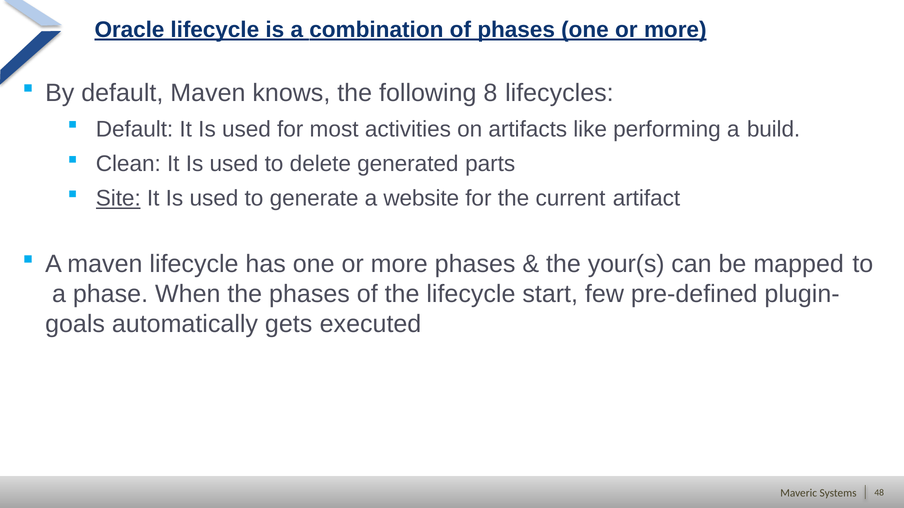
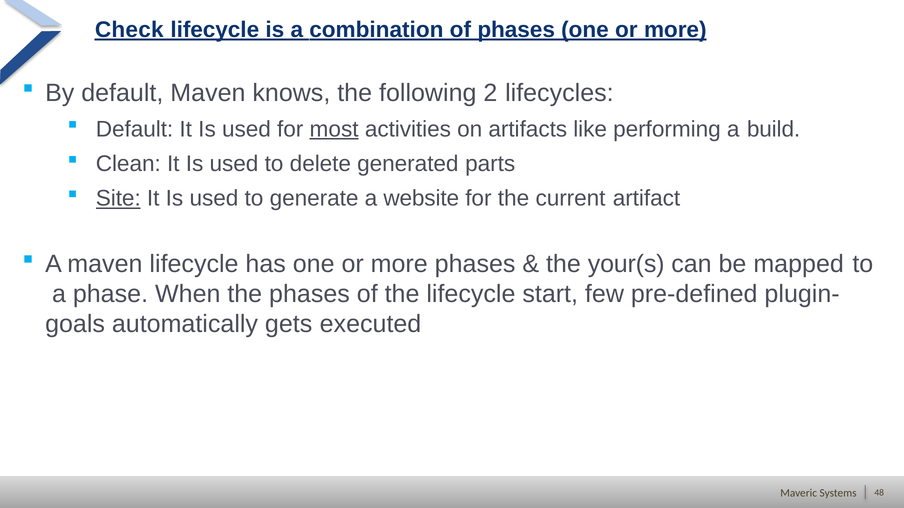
Oracle: Oracle -> Check
8: 8 -> 2
most underline: none -> present
